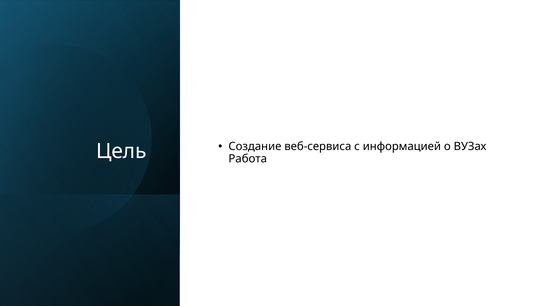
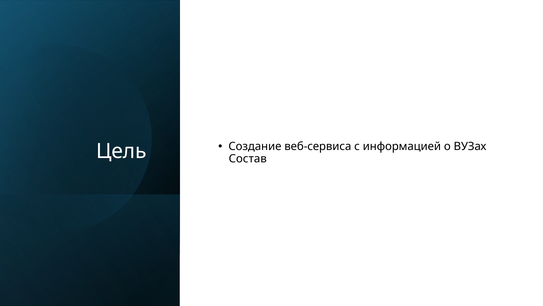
Работа: Работа -> Состав
